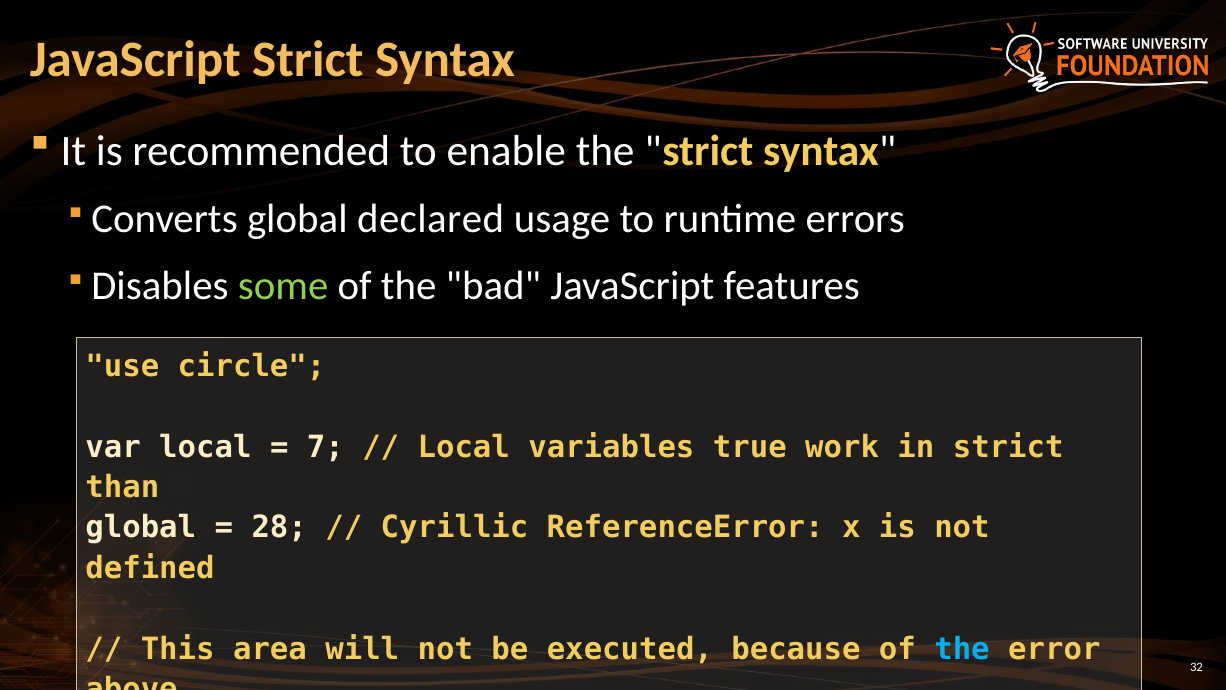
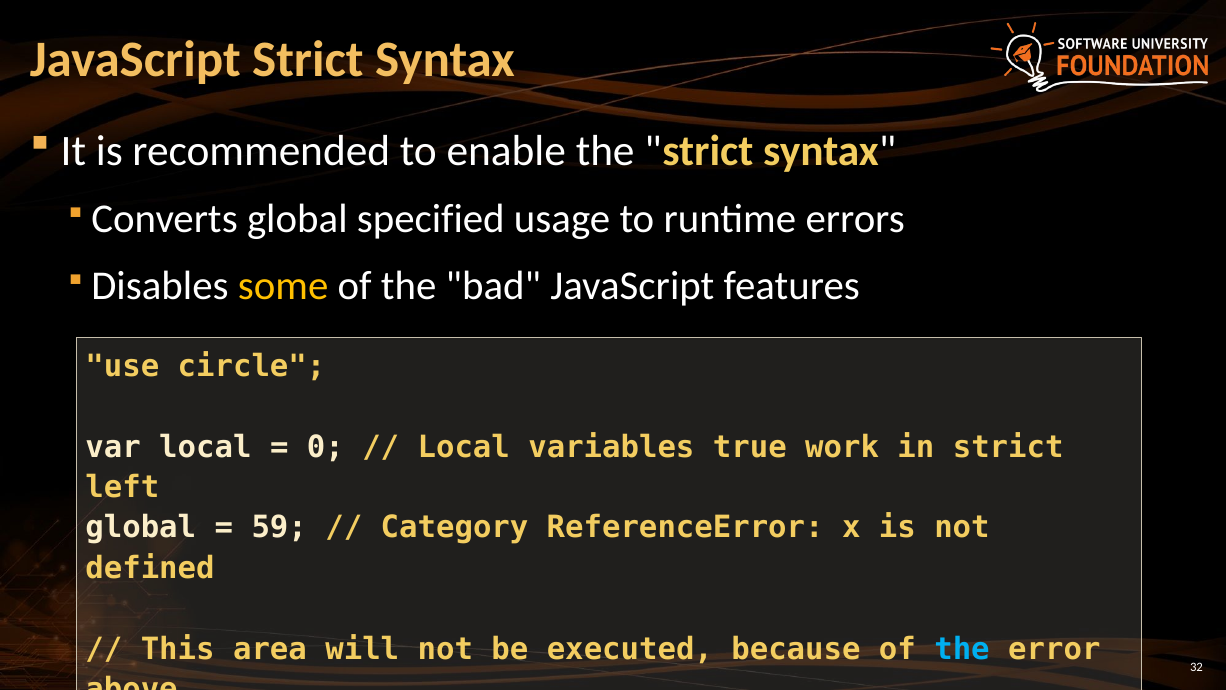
declared: declared -> specified
some colour: light green -> yellow
7: 7 -> 0
than: than -> left
28: 28 -> 59
Cyrillic: Cyrillic -> Category
